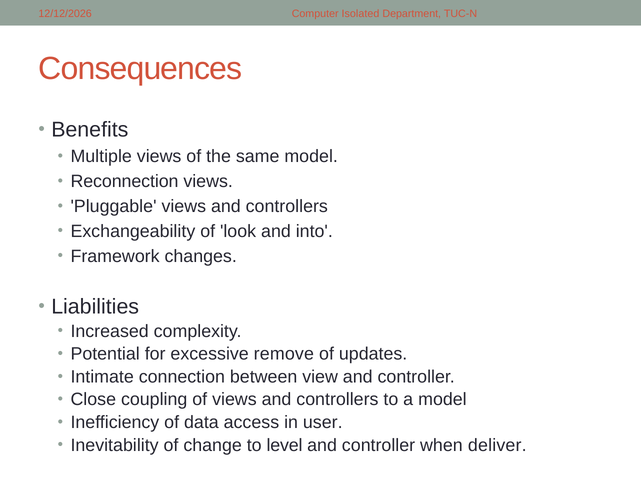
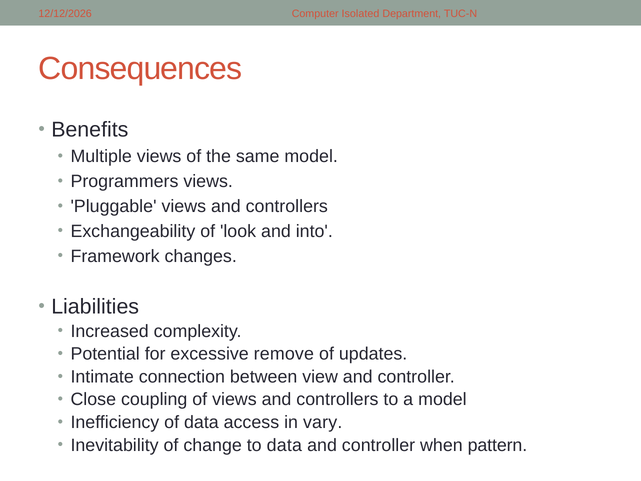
Reconnection: Reconnection -> Programmers
user: user -> vary
to level: level -> data
deliver: deliver -> pattern
